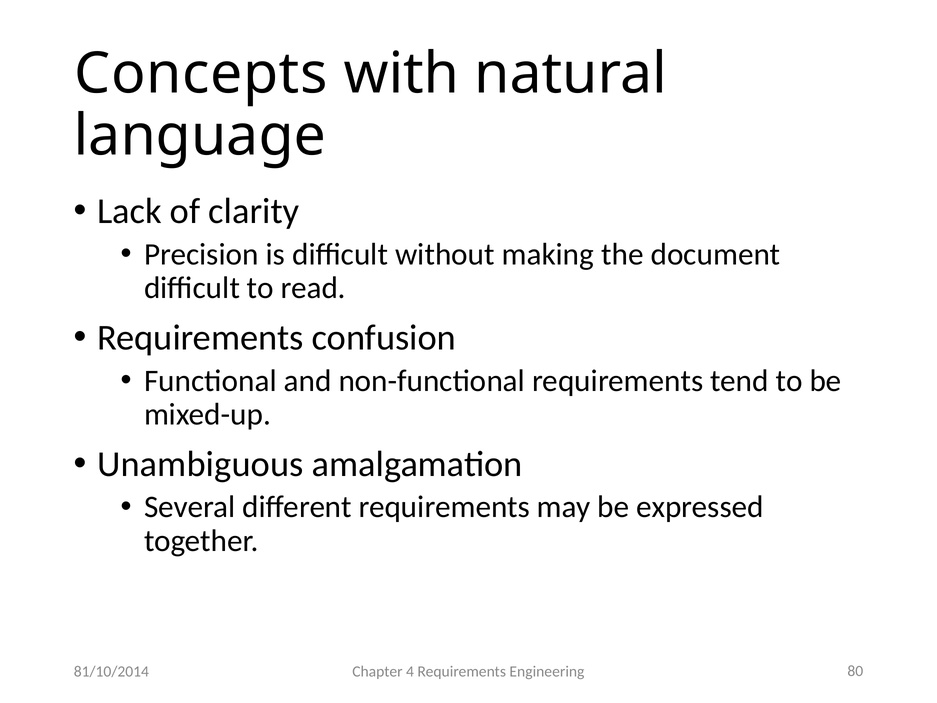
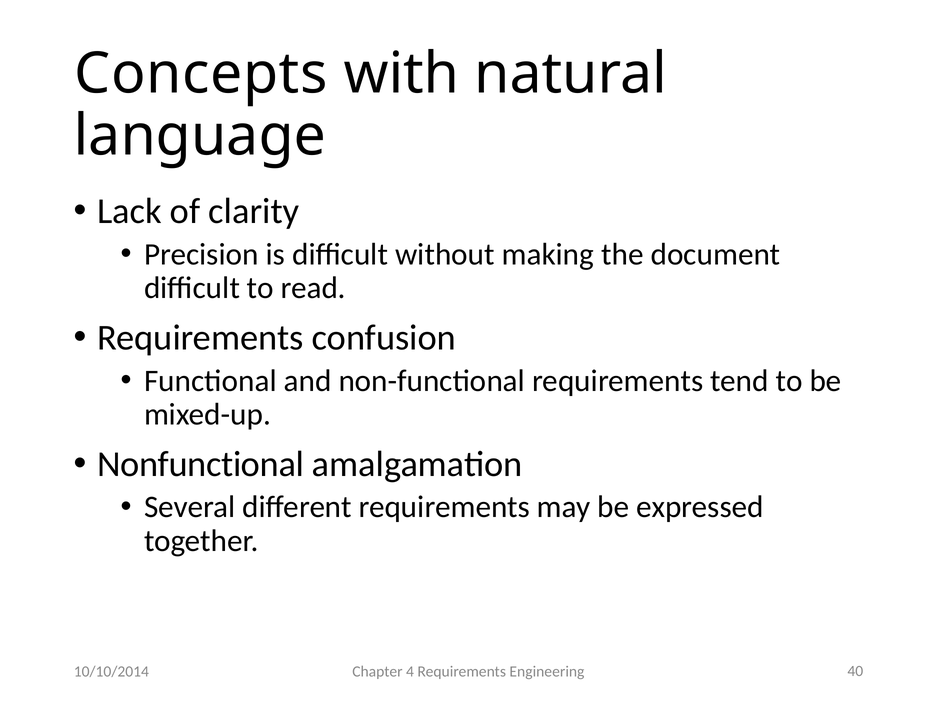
Unambiguous: Unambiguous -> Nonfunctional
81/10/2014: 81/10/2014 -> 10/10/2014
80: 80 -> 40
